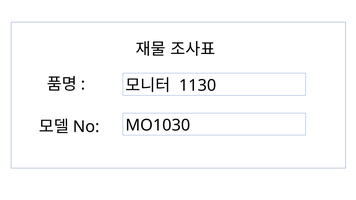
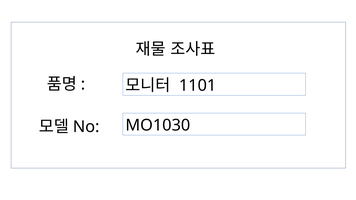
1130: 1130 -> 1101
